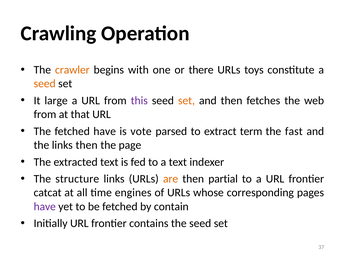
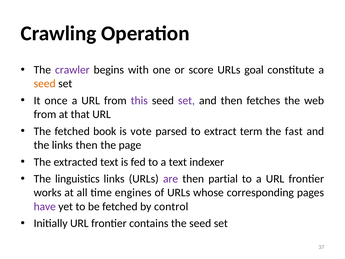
crawler colour: orange -> purple
there: there -> score
toys: toys -> goal
large: large -> once
set at (186, 100) colour: orange -> purple
fetched have: have -> book
structure: structure -> linguistics
are colour: orange -> purple
catcat: catcat -> works
contain: contain -> control
